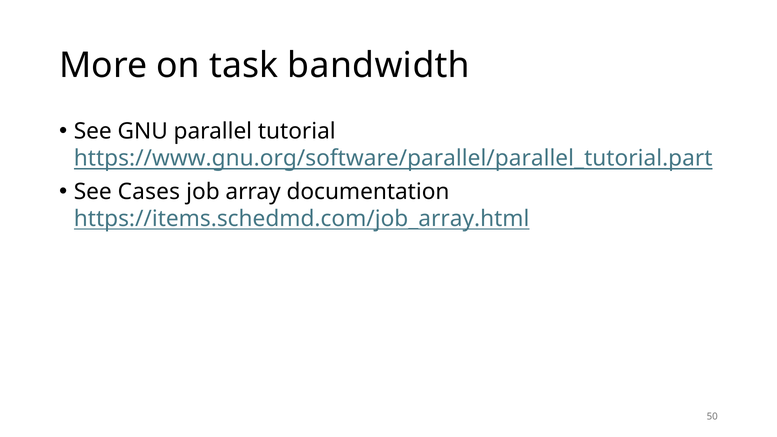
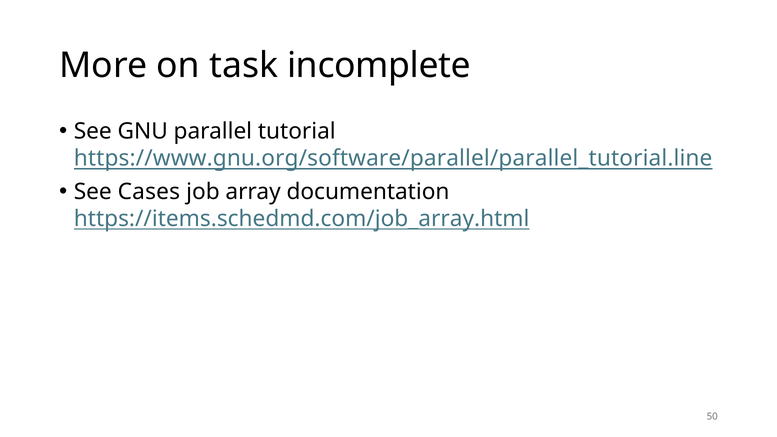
bandwidth: bandwidth -> incomplete
https://www.gnu.org/software/parallel/parallel_tutorial.part: https://www.gnu.org/software/parallel/parallel_tutorial.part -> https://www.gnu.org/software/parallel/parallel_tutorial.line
